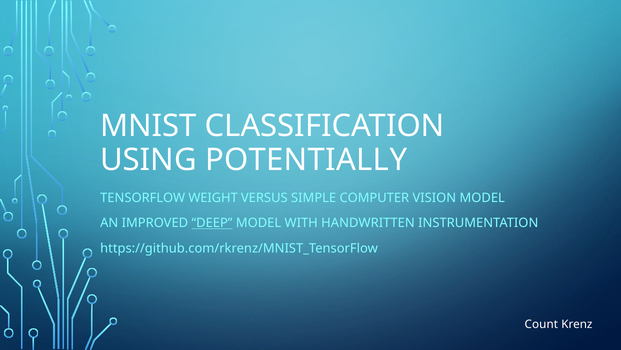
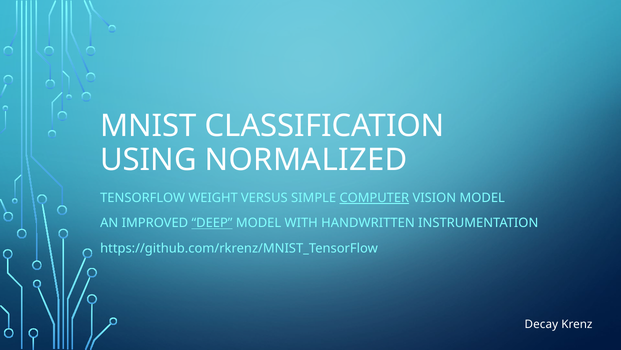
POTENTIALLY: POTENTIALLY -> NORMALIZED
COMPUTER underline: none -> present
Count: Count -> Decay
